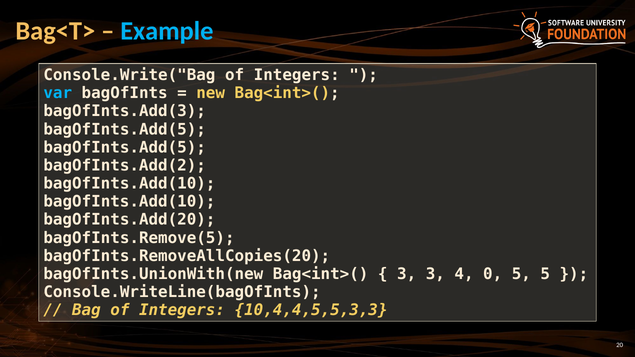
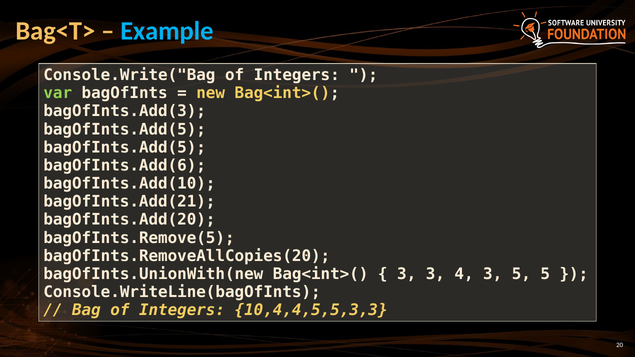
var colour: light blue -> light green
bagOfInts.Add(2: bagOfInts.Add(2 -> bagOfInts.Add(6
bagOfInts.Add(10 at (129, 202): bagOfInts.Add(10 -> bagOfInts.Add(21
4 0: 0 -> 3
